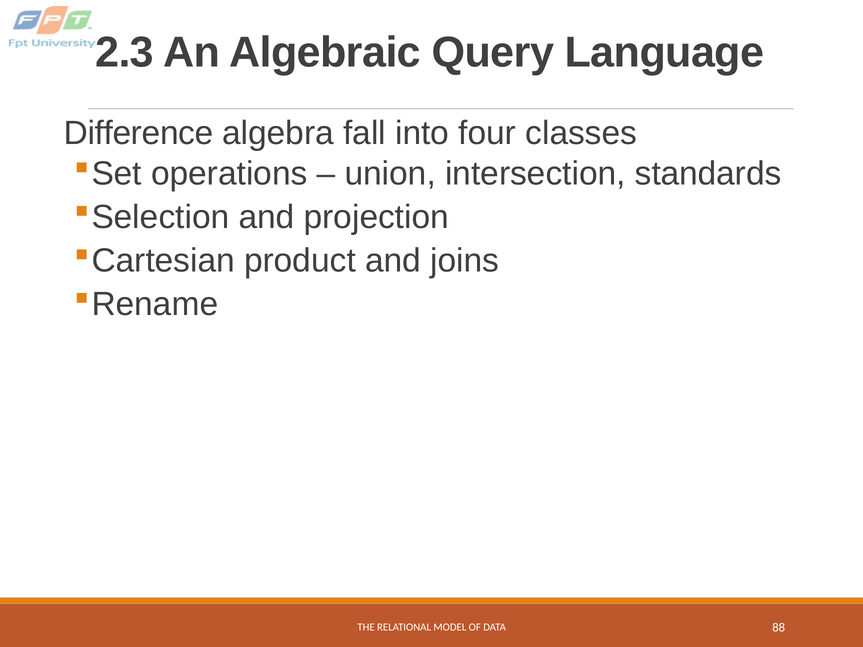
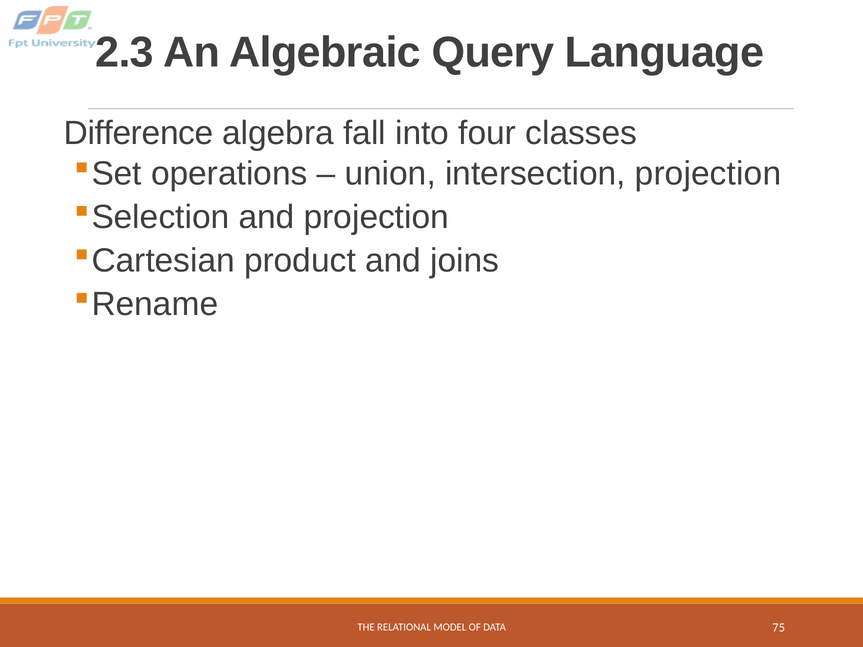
intersection standards: standards -> projection
88: 88 -> 75
